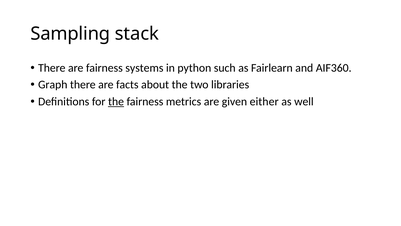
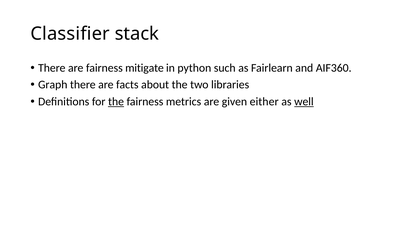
Sampling: Sampling -> Classifier
systems: systems -> mitigate
well underline: none -> present
